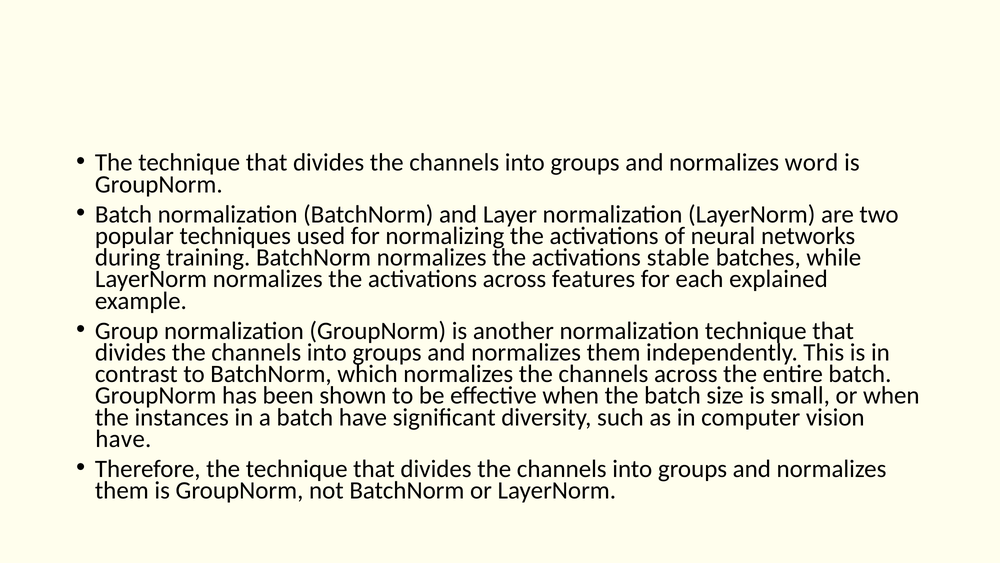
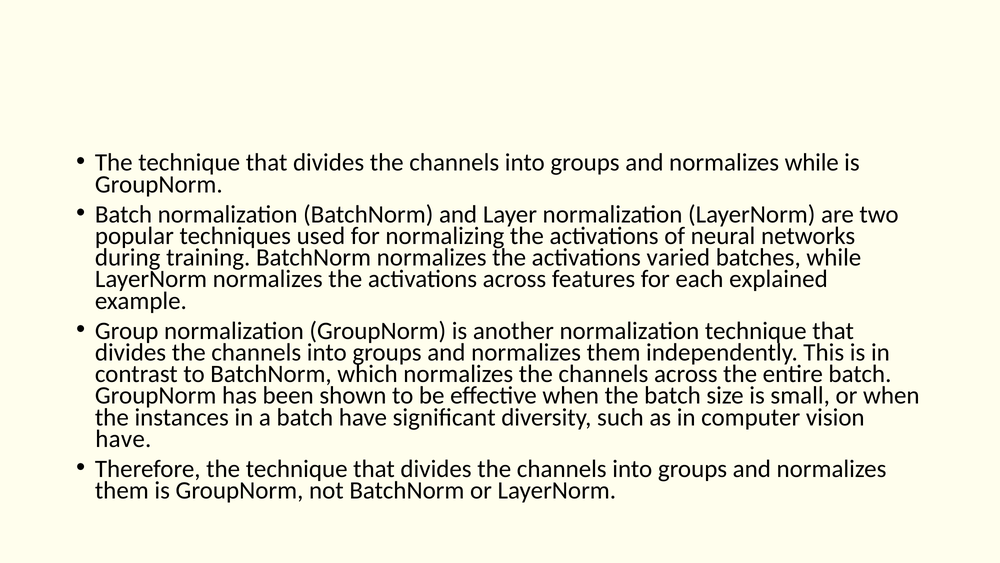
normalizes word: word -> while
stable: stable -> varied
